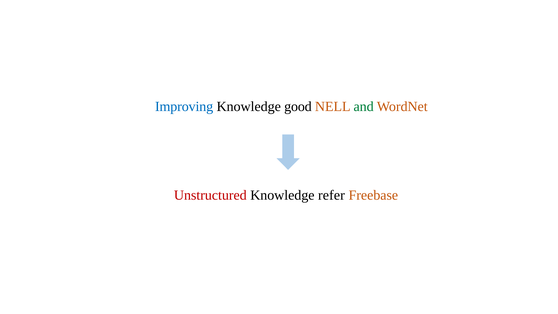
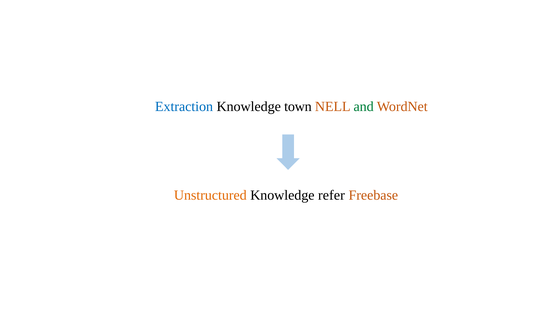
Improving: Improving -> Extraction
good: good -> town
Unstructured colour: red -> orange
